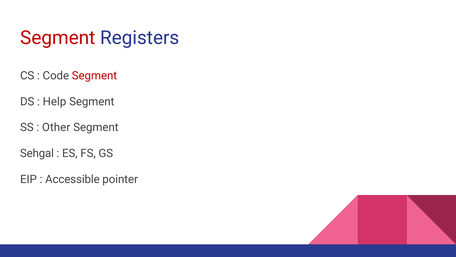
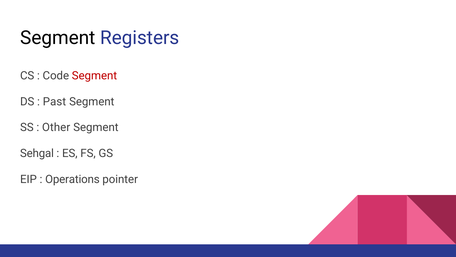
Segment at (58, 38) colour: red -> black
Help: Help -> Past
Accessible: Accessible -> Operations
